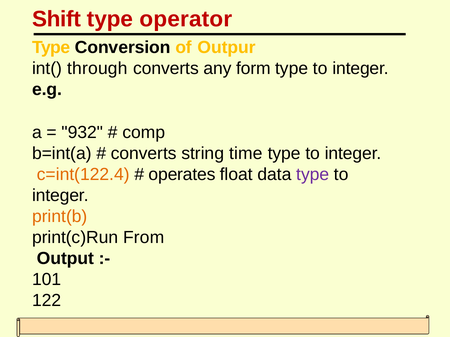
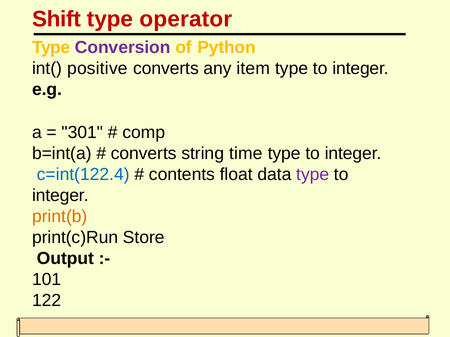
Conversion colour: black -> purple
Outpur: Outpur -> Python
through: through -> positive
form: form -> item
932: 932 -> 301
c=int(122.4 colour: orange -> blue
operates: operates -> contents
From: From -> Store
